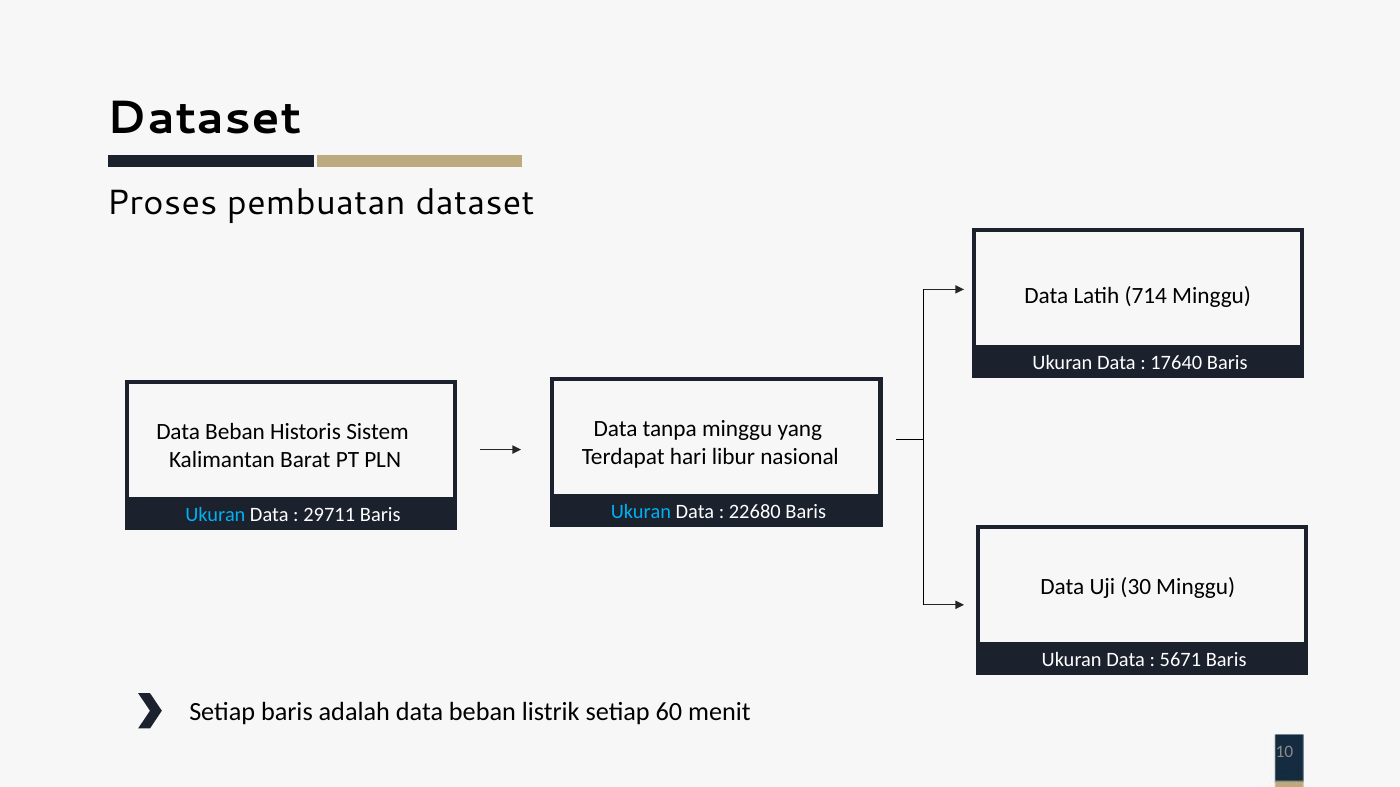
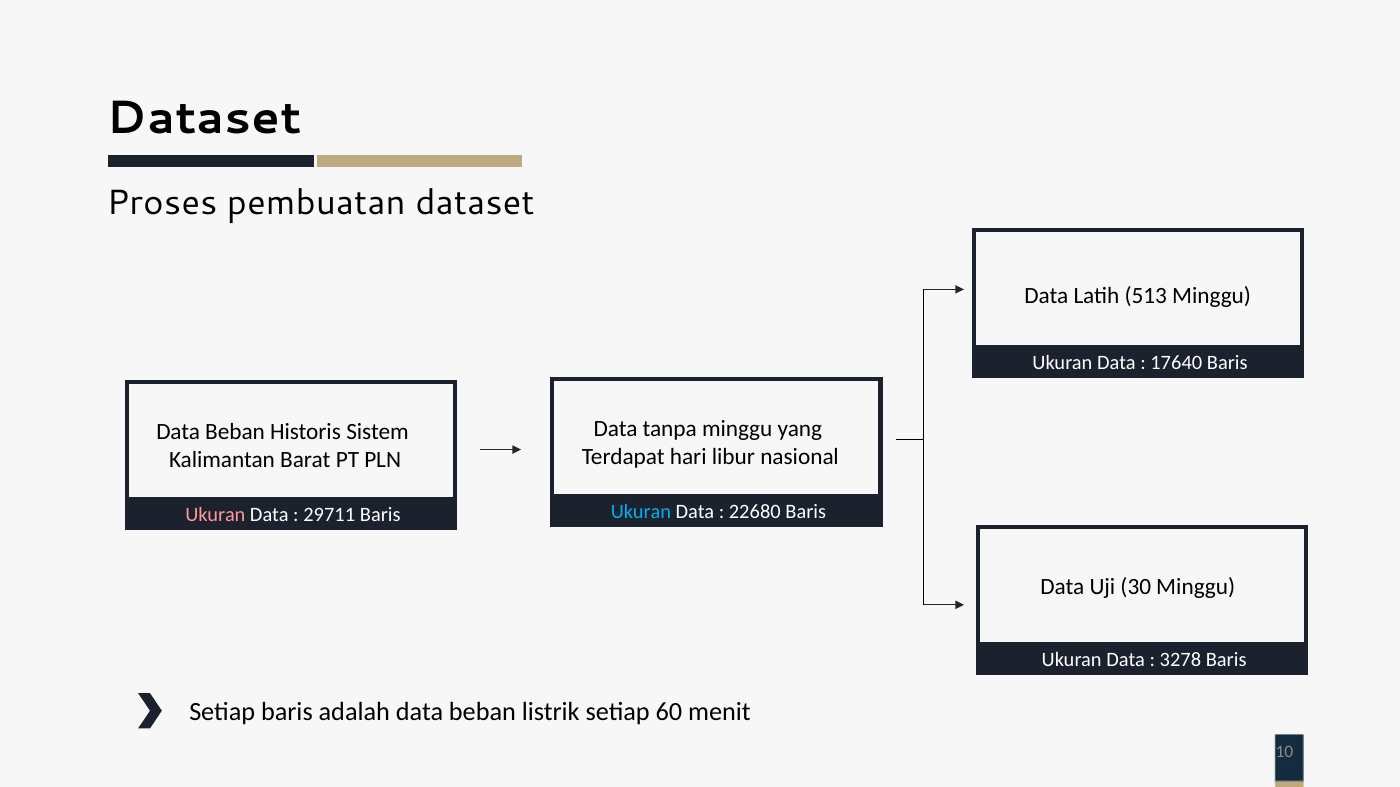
714: 714 -> 513
Ukuran at (215, 515) colour: light blue -> pink
5671: 5671 -> 3278
